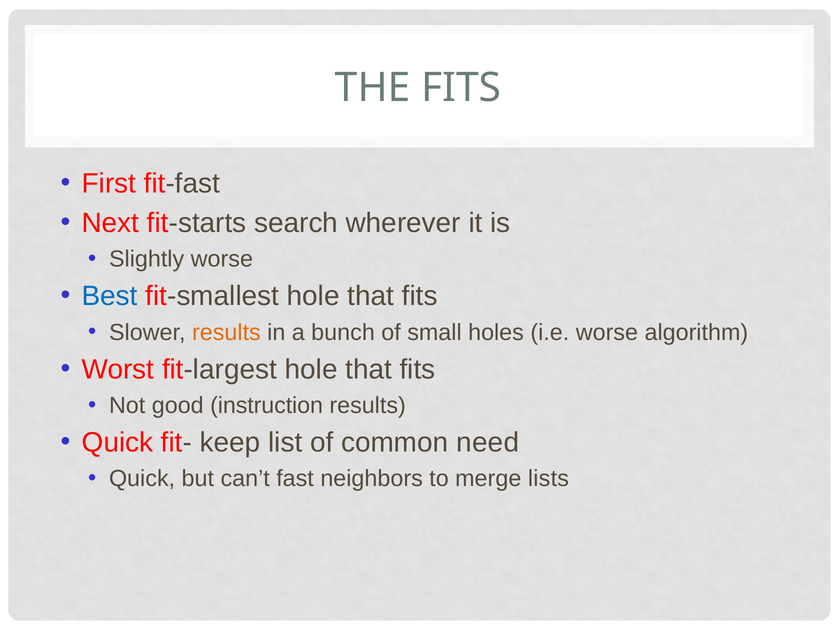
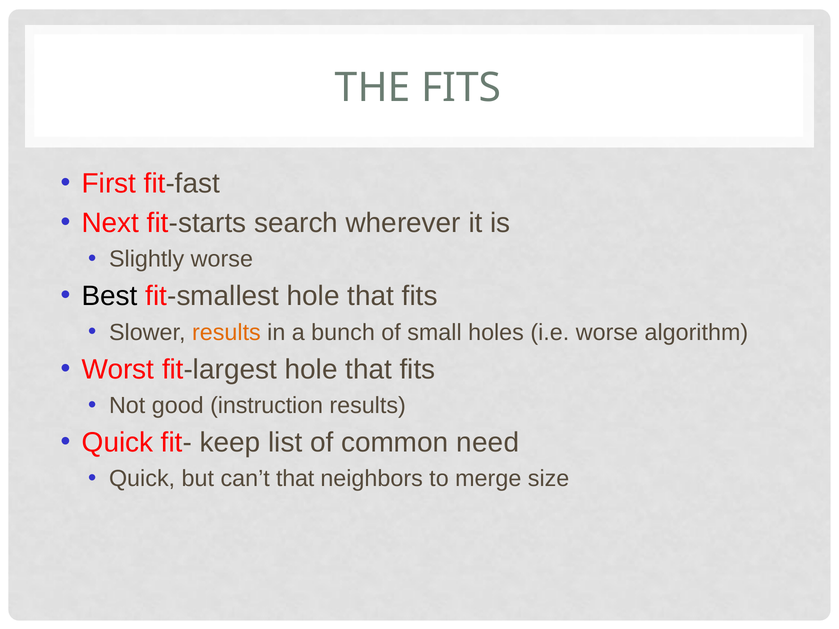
Best colour: blue -> black
can’t fast: fast -> that
lists: lists -> size
